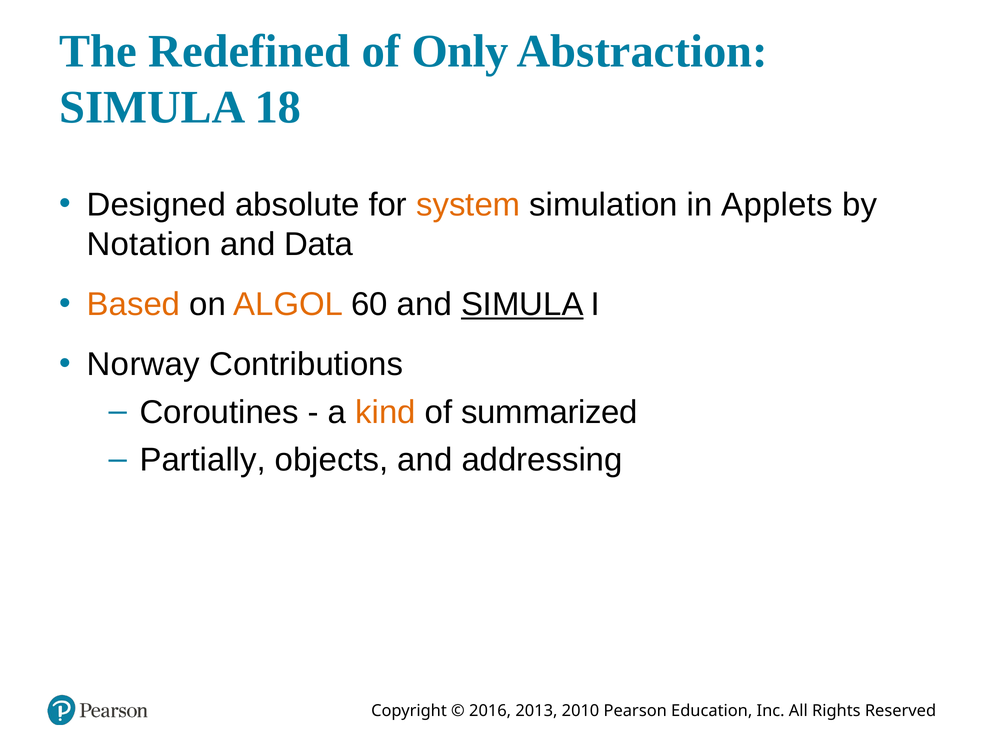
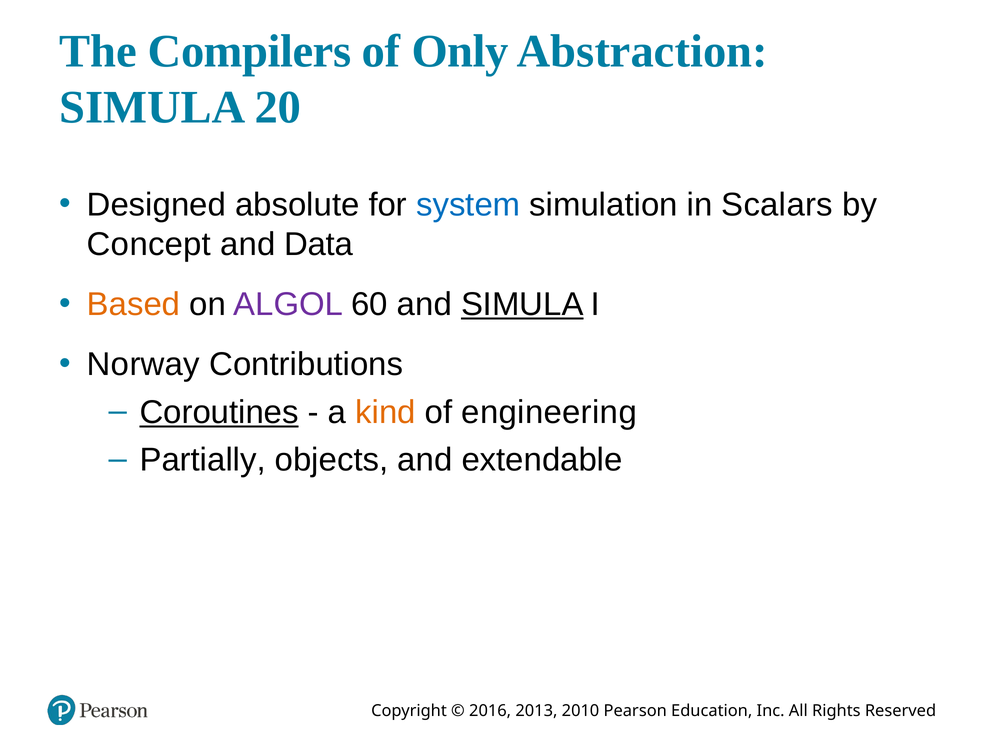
Redefined: Redefined -> Compilers
18: 18 -> 20
system colour: orange -> blue
Applets: Applets -> Scalars
Notation: Notation -> Concept
ALGOL colour: orange -> purple
Coroutines underline: none -> present
summarized: summarized -> engineering
addressing: addressing -> extendable
